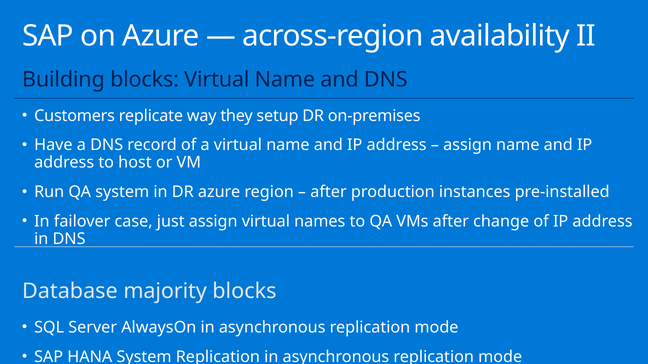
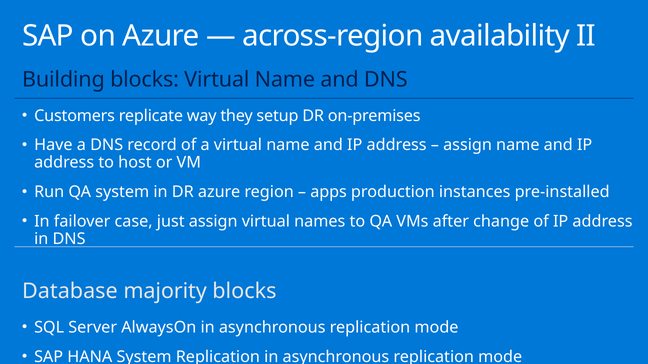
after at (329, 192): after -> apps
